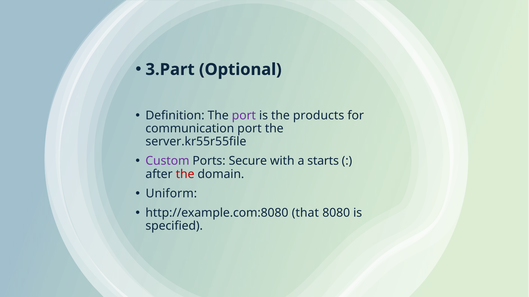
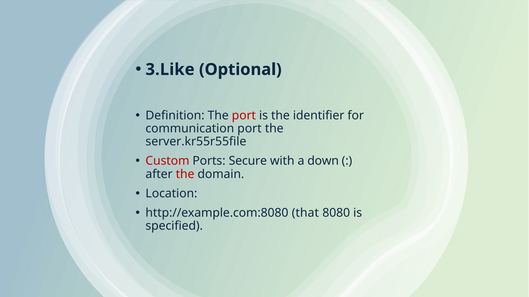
3.Part: 3.Part -> 3.Like
port at (244, 116) colour: purple -> red
products: products -> identifier
Custom colour: purple -> red
starts: starts -> down
Uniform: Uniform -> Location
